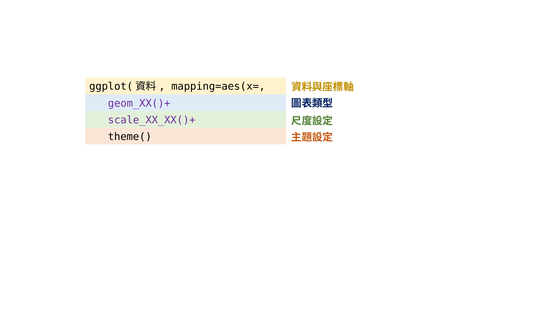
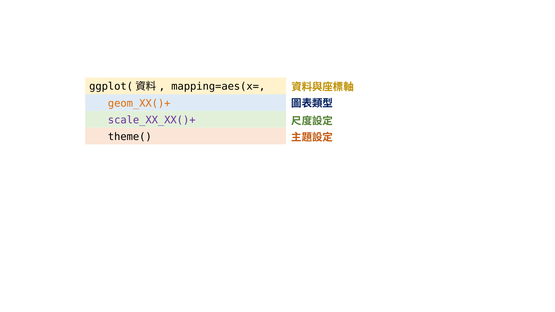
geom_XX()+ colour: purple -> orange
